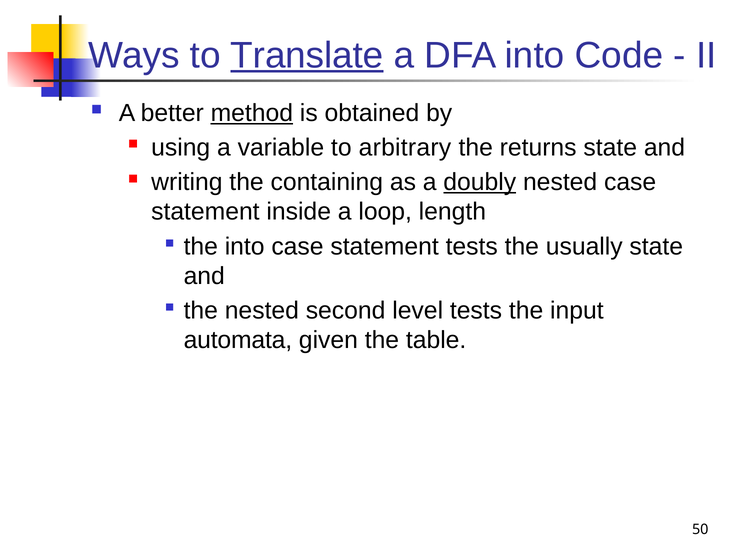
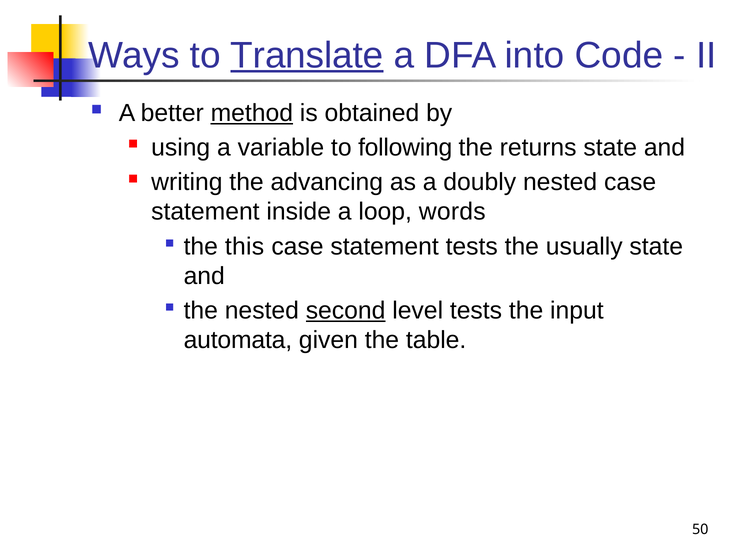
arbitrary: arbitrary -> following
containing: containing -> advancing
doubly underline: present -> none
length: length -> words
the into: into -> this
second underline: none -> present
